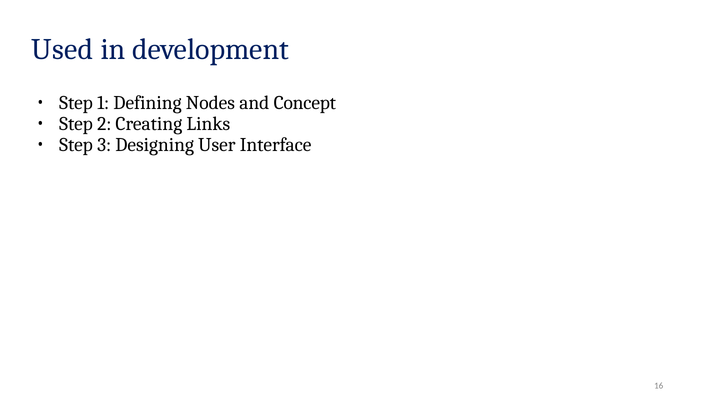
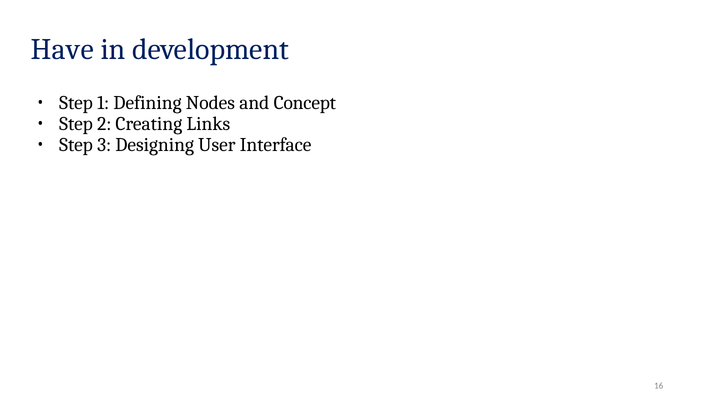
Used: Used -> Have
